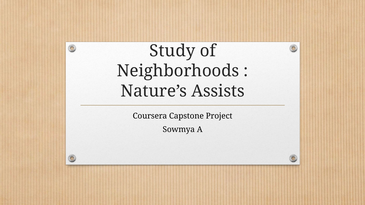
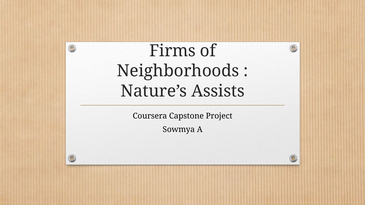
Study: Study -> Firms
